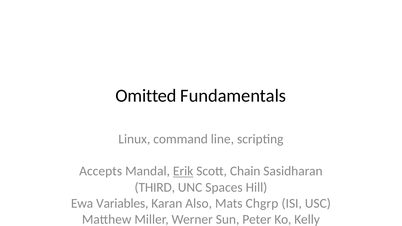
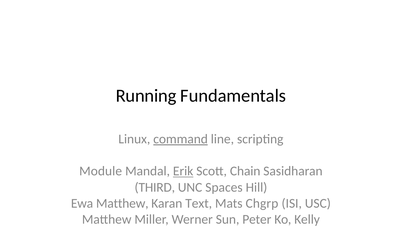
Omitted: Omitted -> Running
command underline: none -> present
Accepts: Accepts -> Module
Ewa Variables: Variables -> Matthew
Also: Also -> Text
